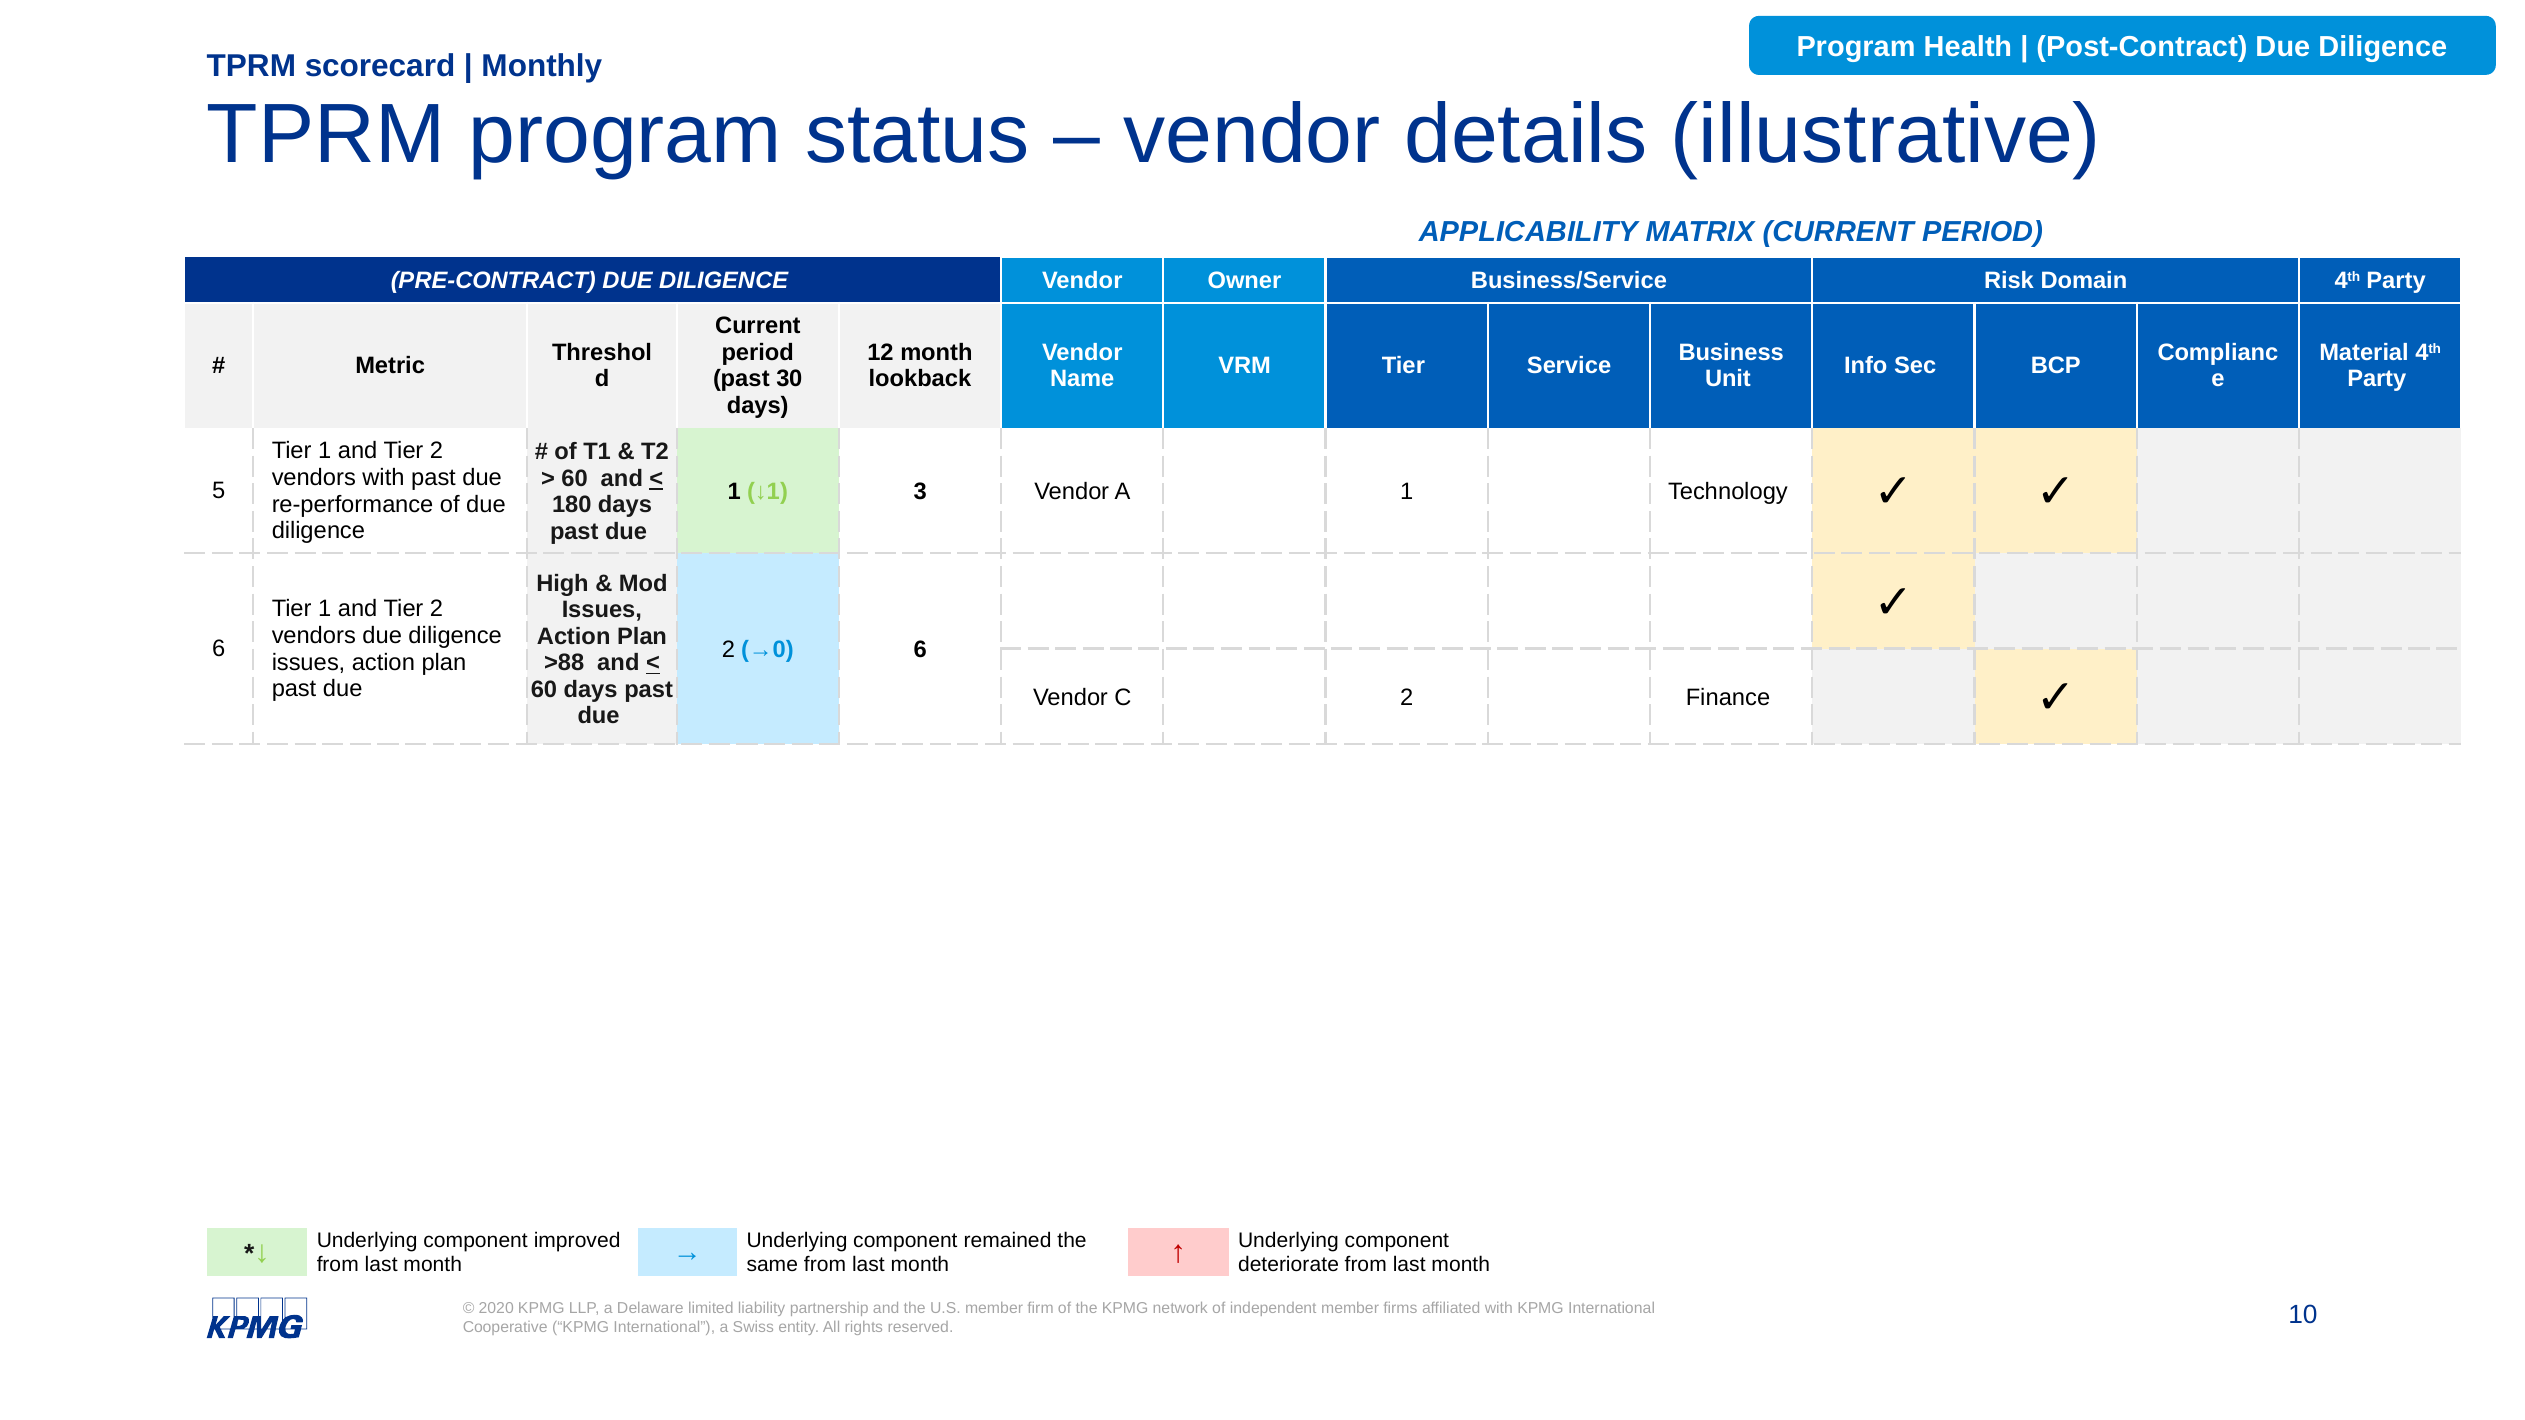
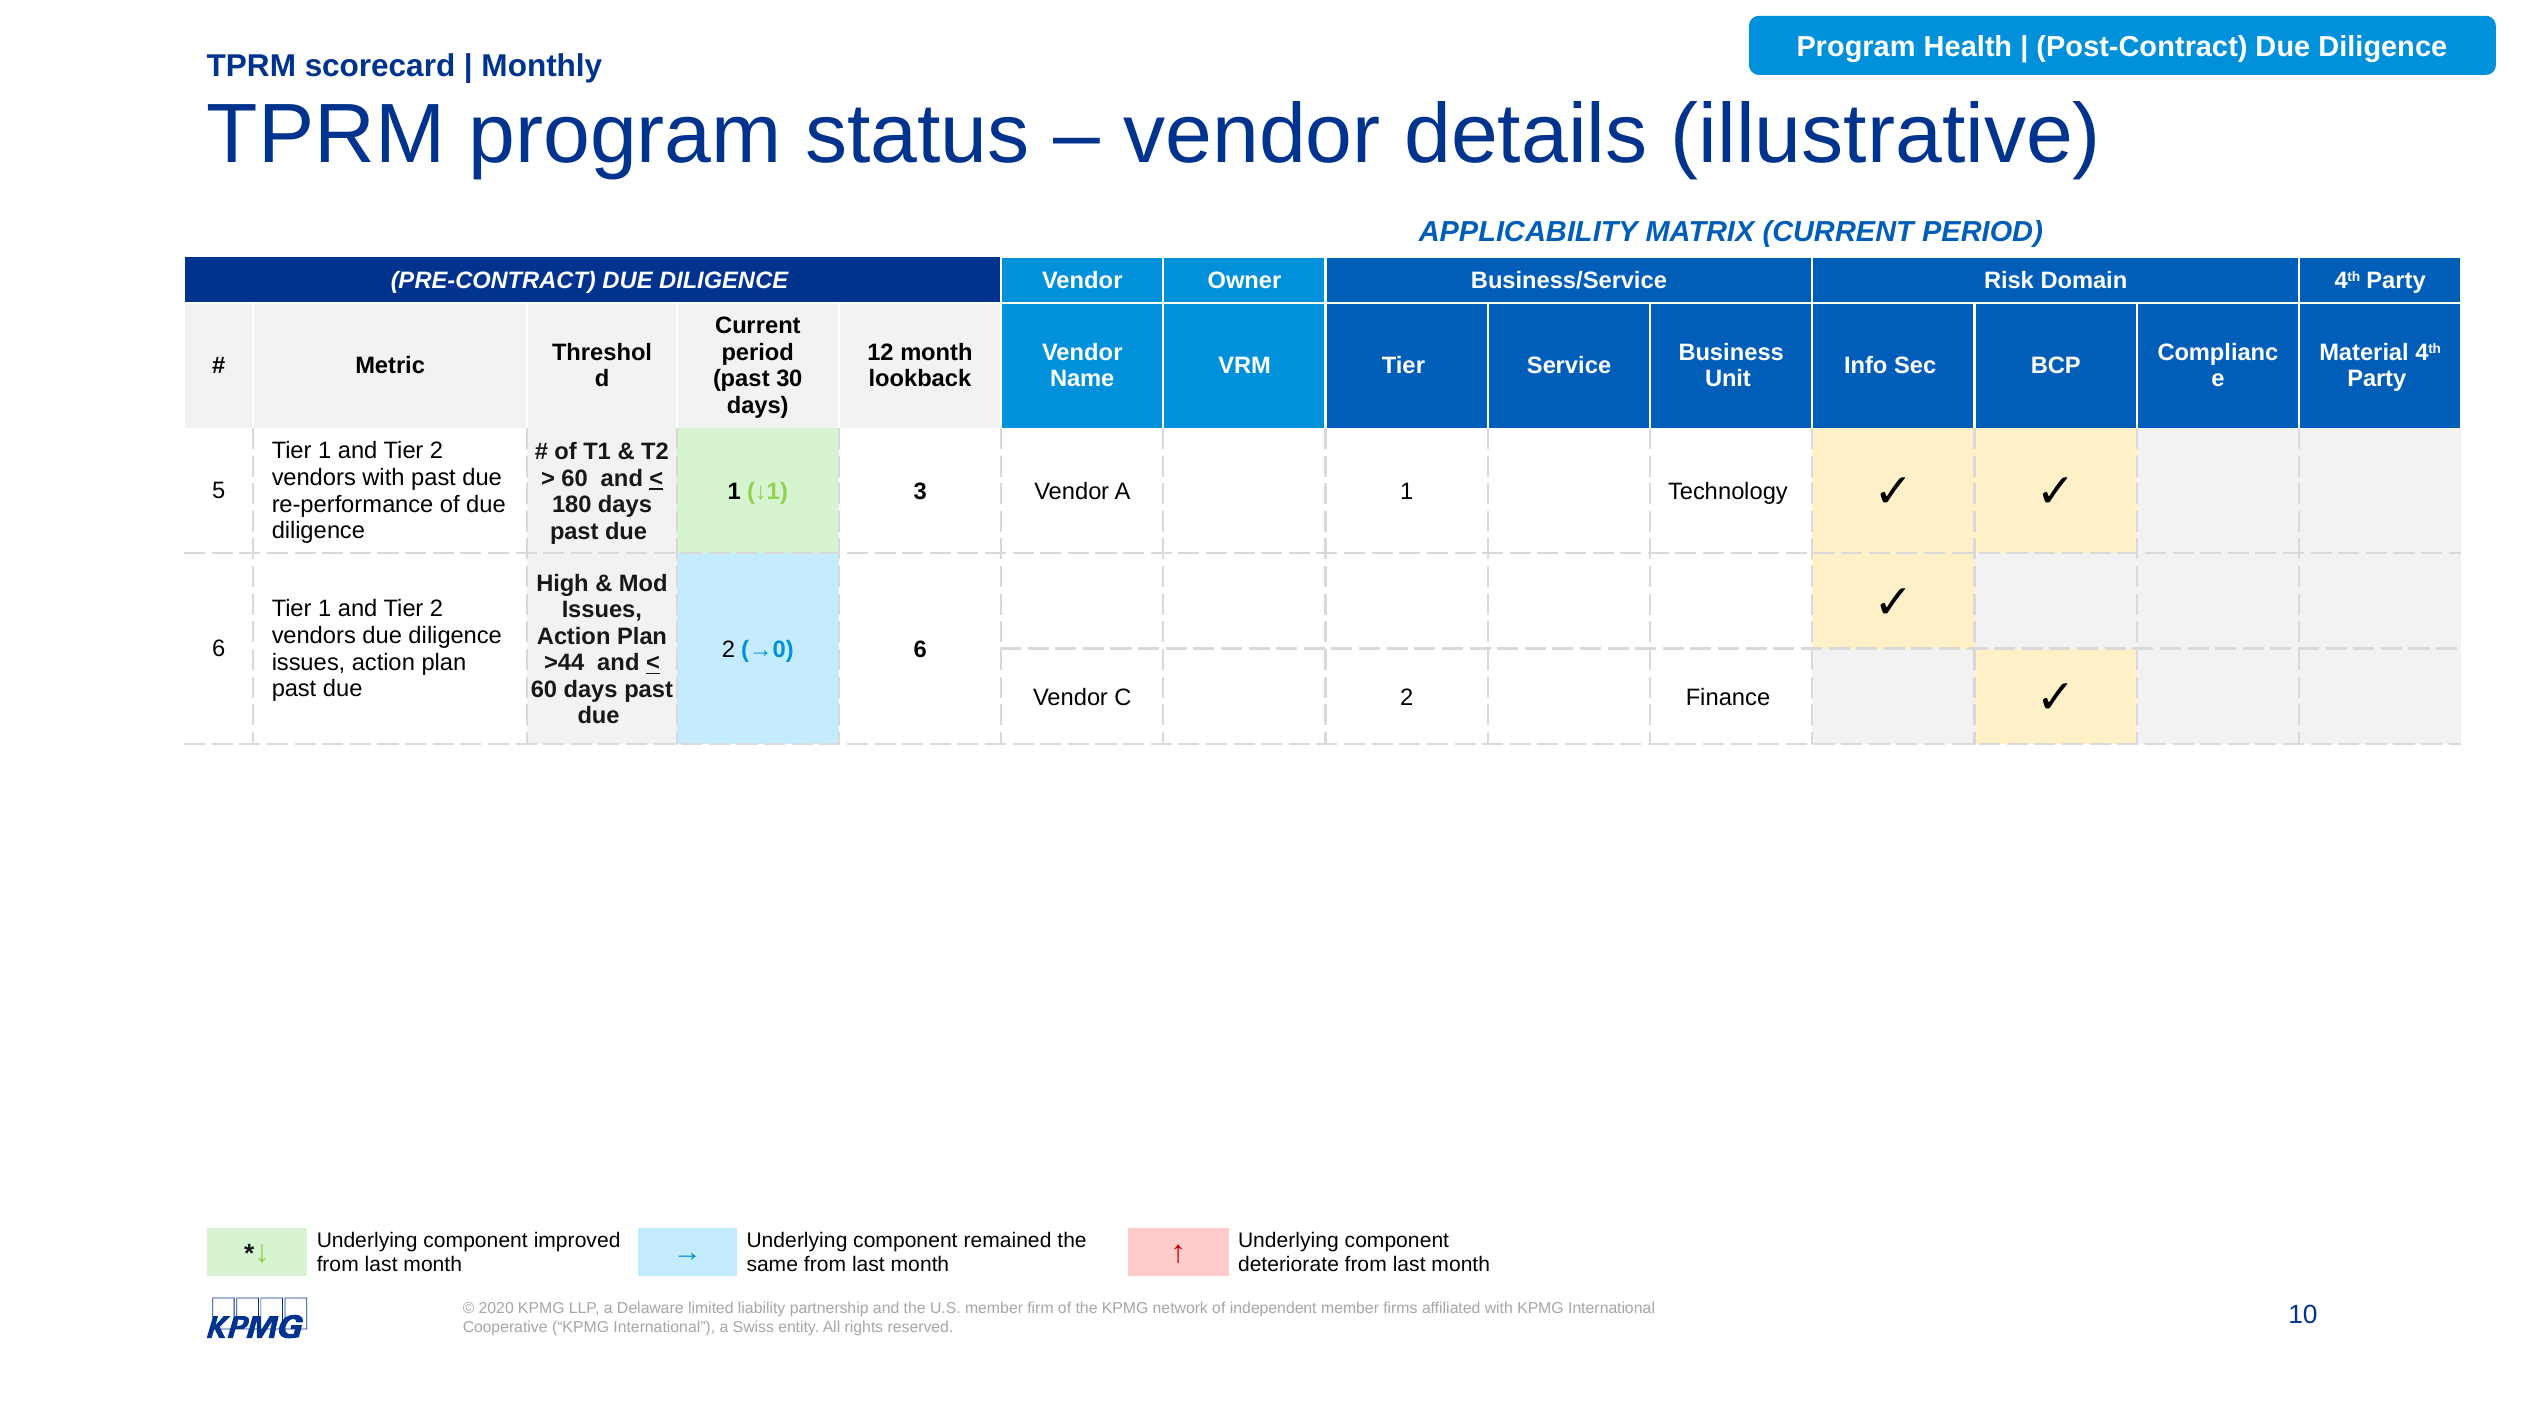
>88: >88 -> >44
